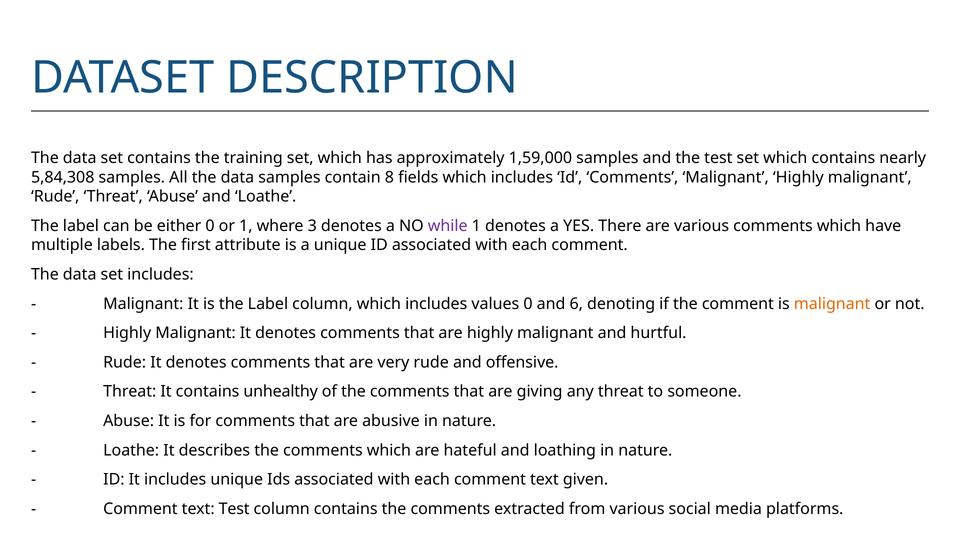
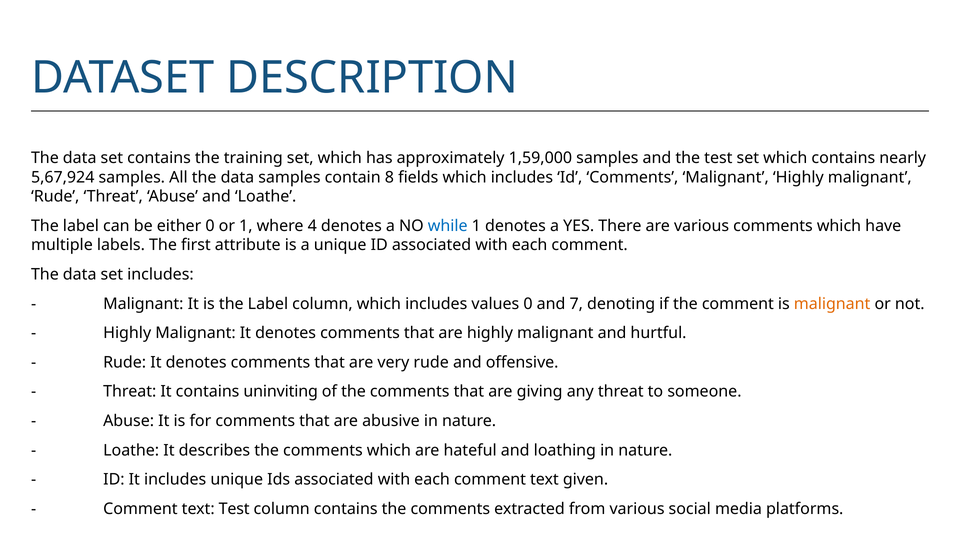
5,84,308: 5,84,308 -> 5,67,924
3: 3 -> 4
while colour: purple -> blue
6: 6 -> 7
unhealthy: unhealthy -> uninviting
